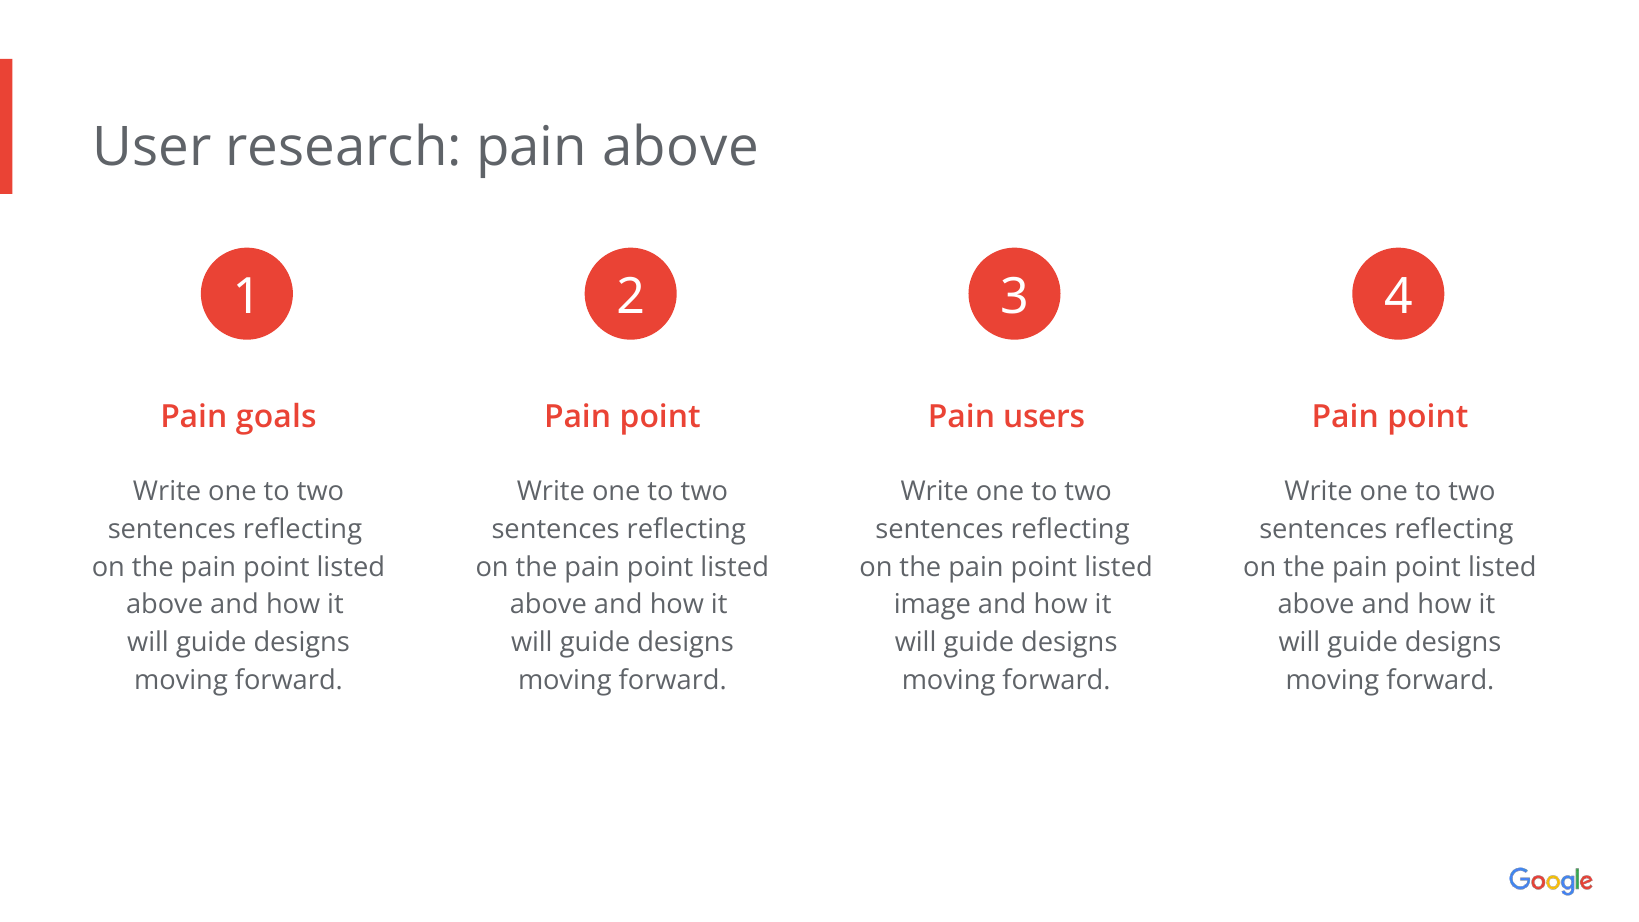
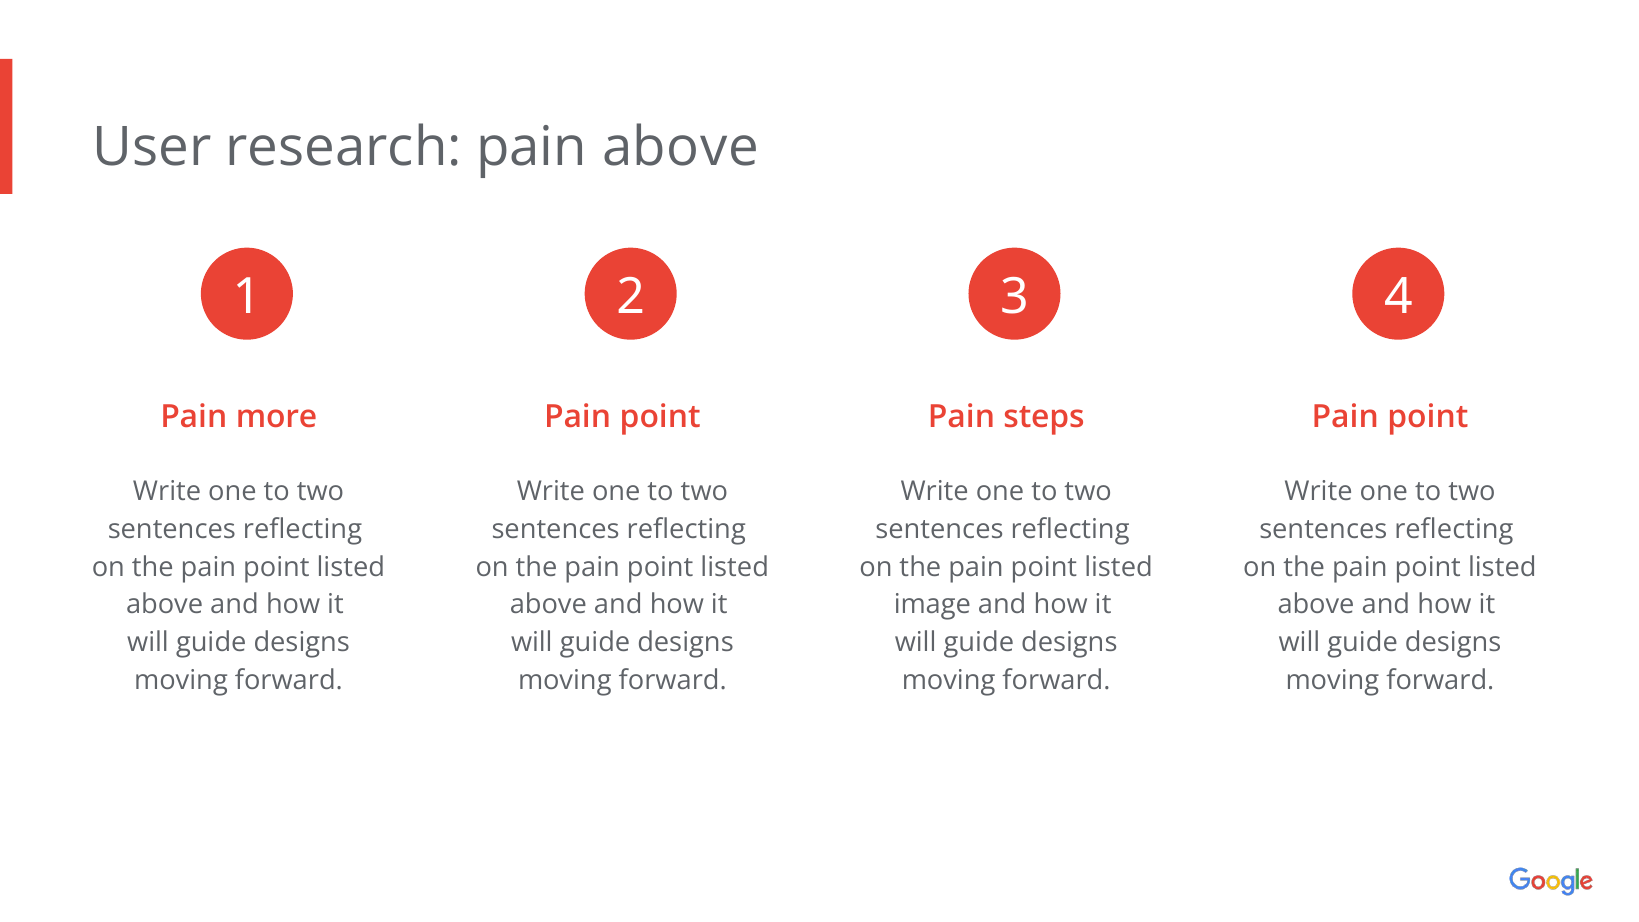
goals: goals -> more
users: users -> steps
